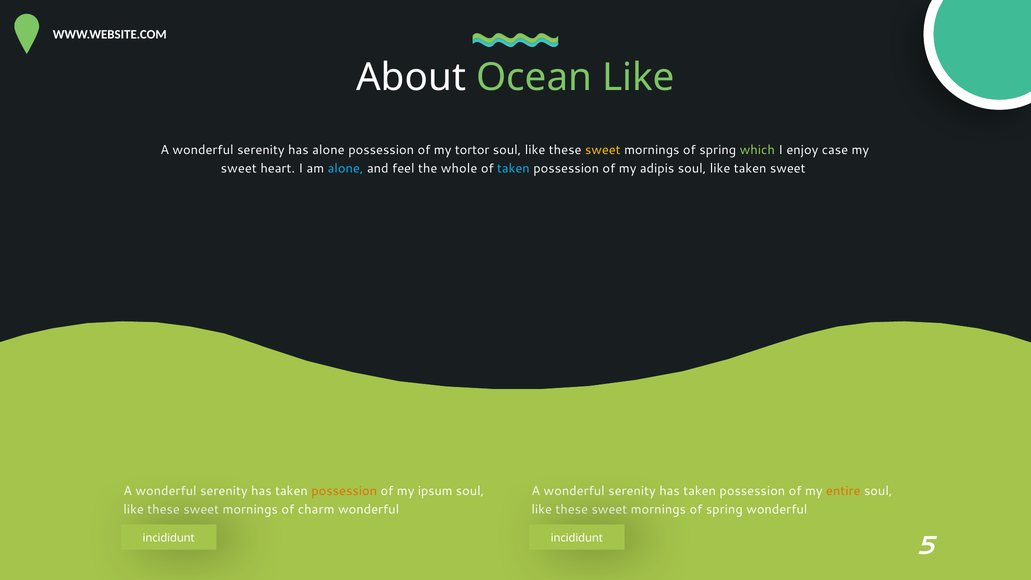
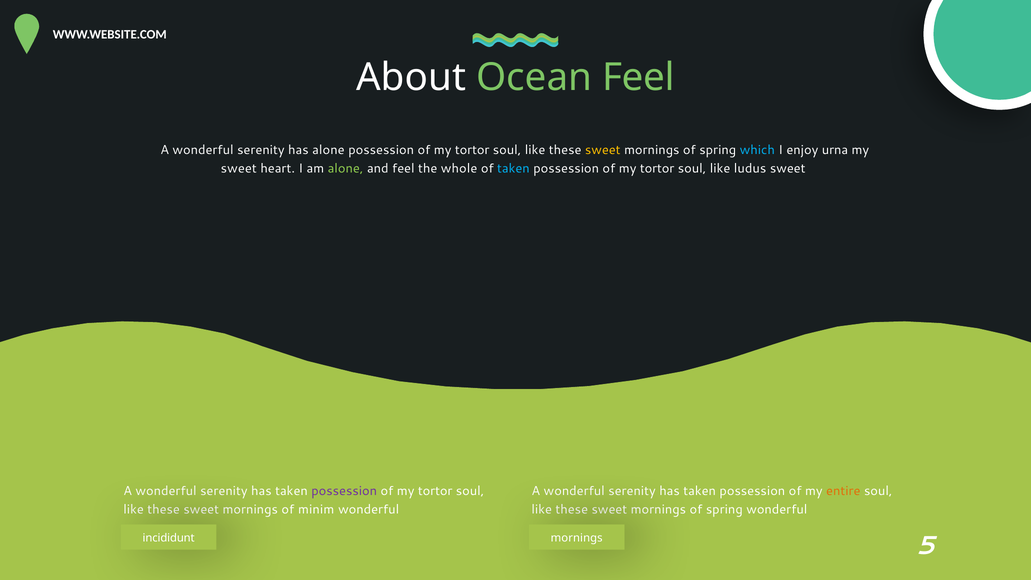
Ocean Like: Like -> Feel
which colour: light green -> light blue
case: case -> urna
alone at (346, 169) colour: light blue -> light green
adipis at (657, 169): adipis -> tortor
like taken: taken -> ludus
possession at (344, 491) colour: orange -> purple
ipsum at (435, 491): ipsum -> tortor
charm: charm -> minim
incididunt at (577, 538): incididunt -> mornings
